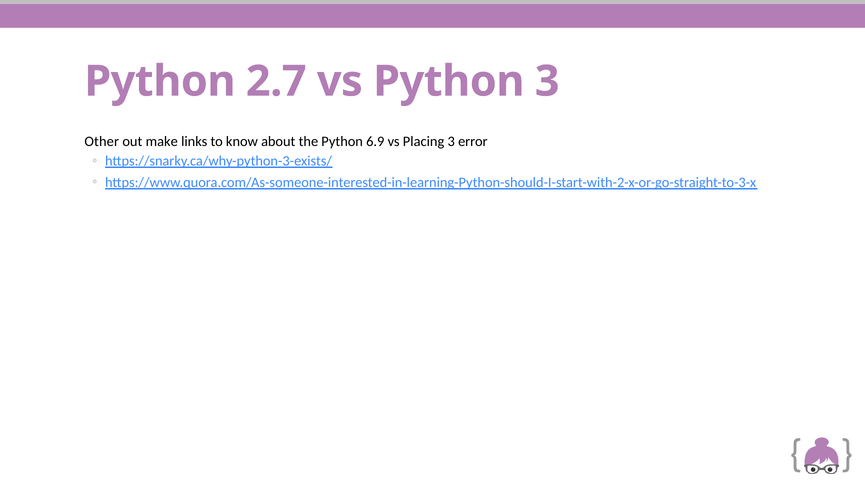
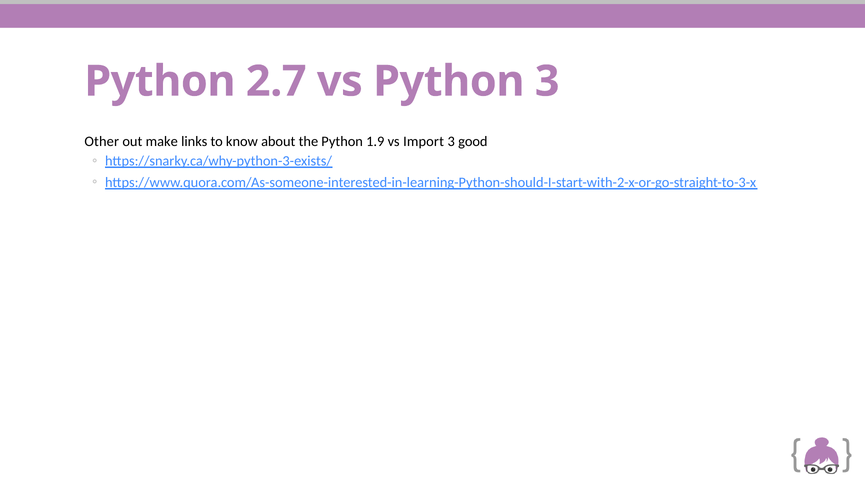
6.9: 6.9 -> 1.9
Placing: Placing -> Import
error: error -> good
